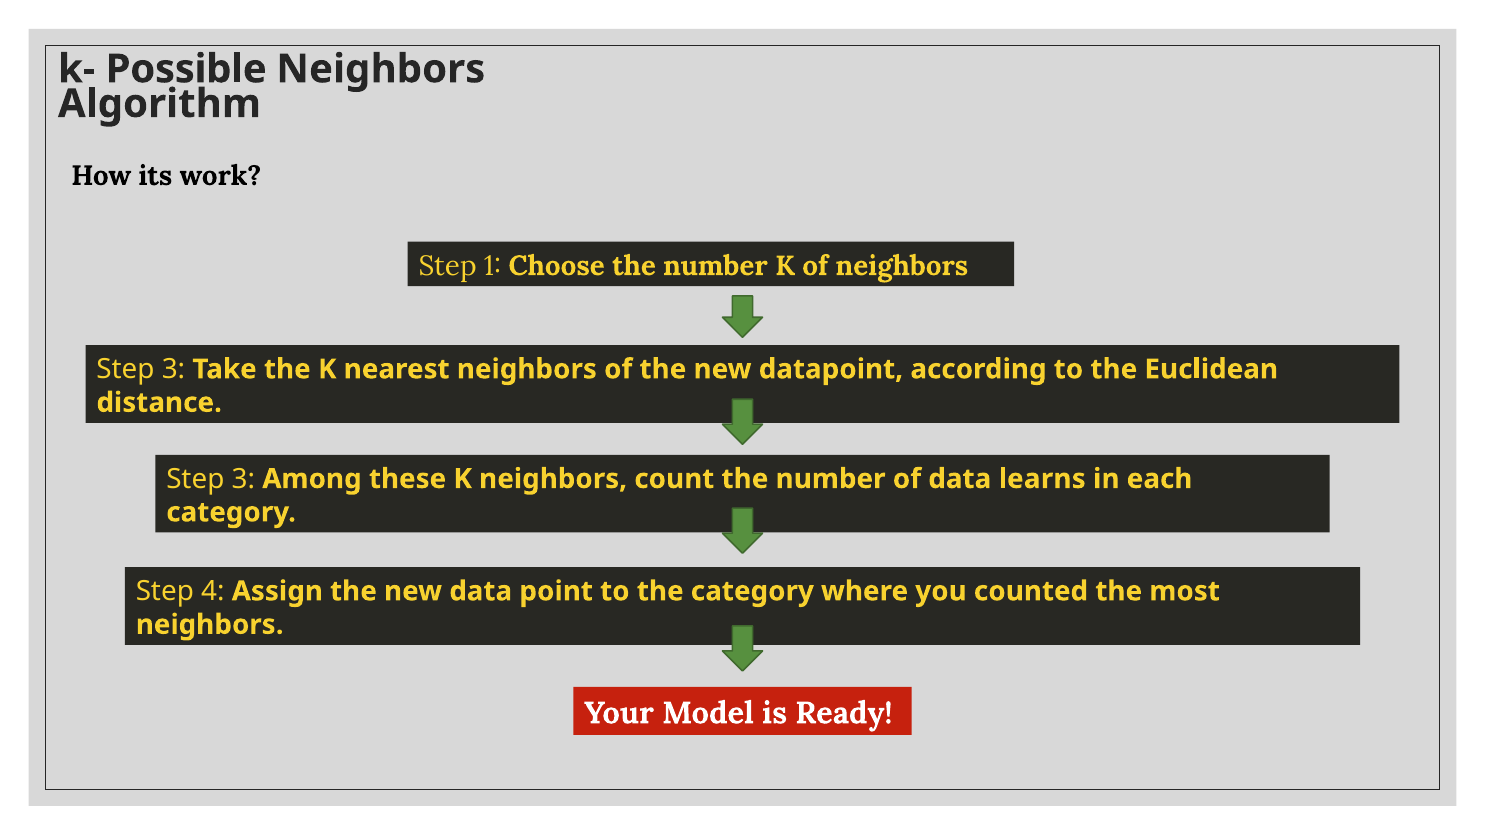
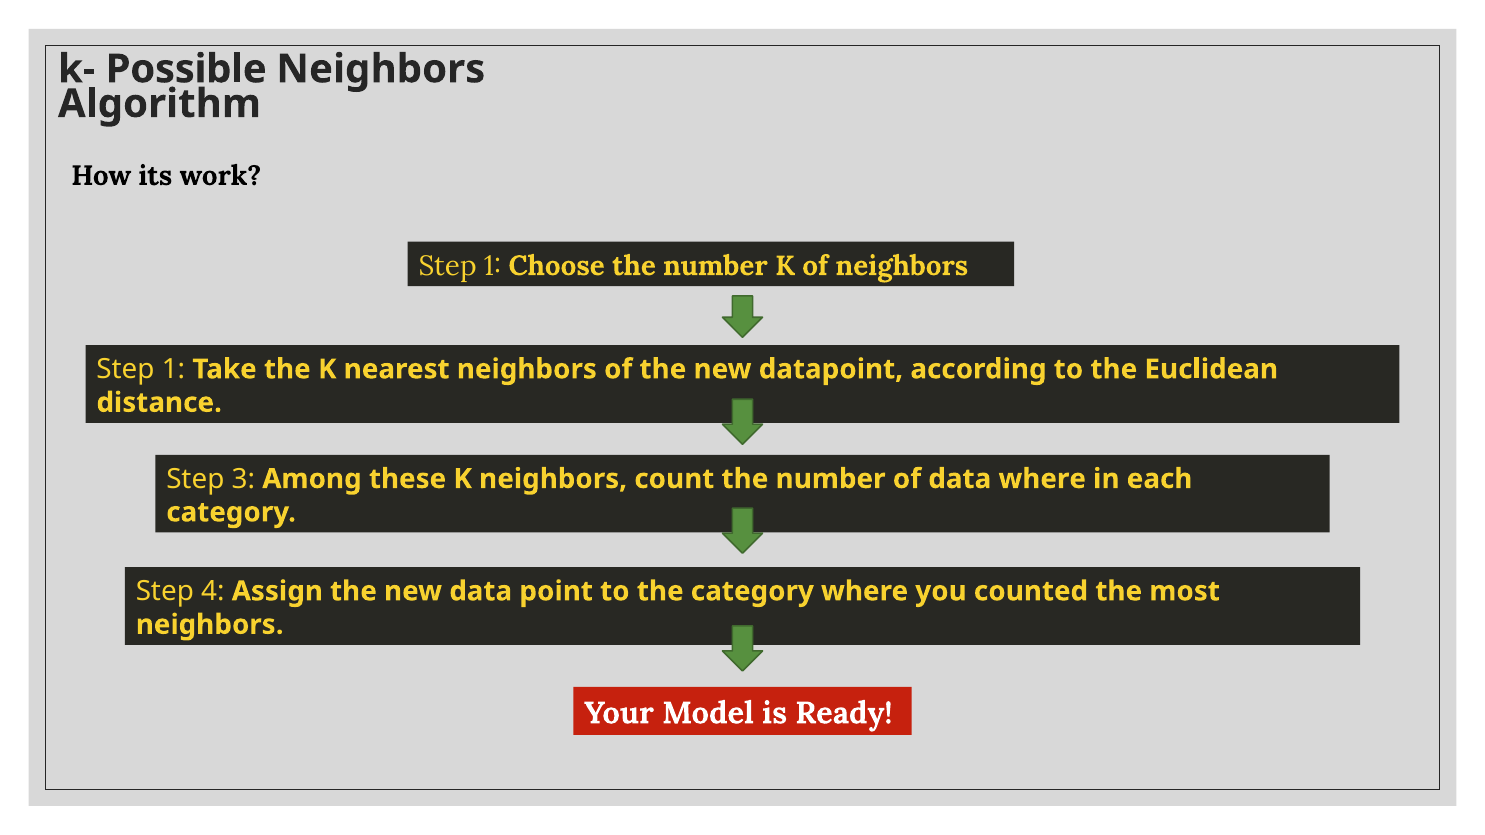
3 at (173, 369): 3 -> 1
data learns: learns -> where
